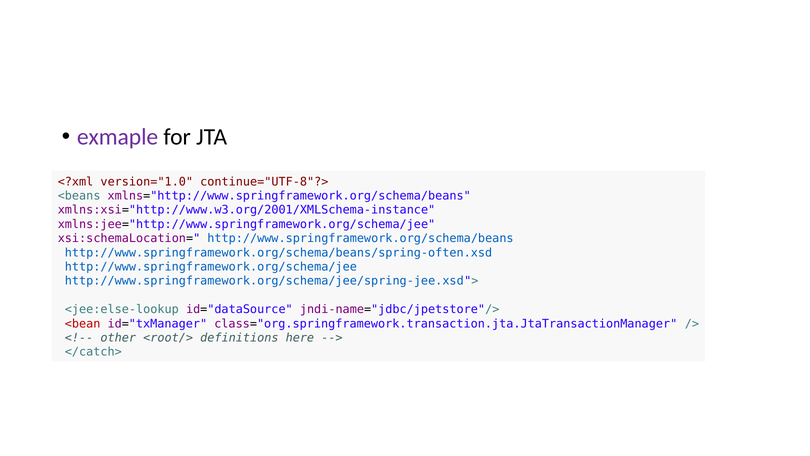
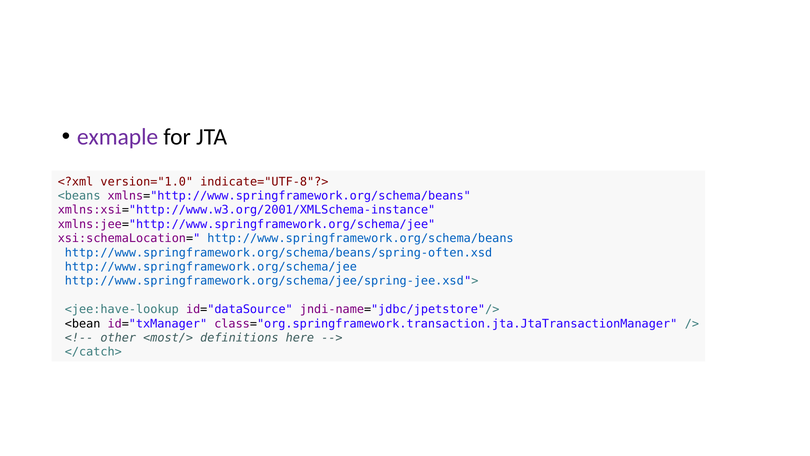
continue="UTF-8"?>: continue="UTF-8"?> -> indicate="UTF-8"?>
<jee:else-lookup: <jee:else-lookup -> <jee:have-lookup
<bean colour: red -> black
<root/>: <root/> -> <most/>
